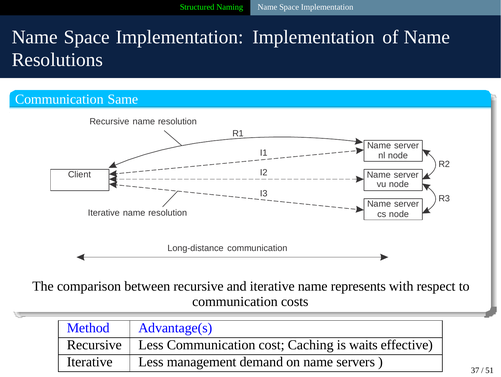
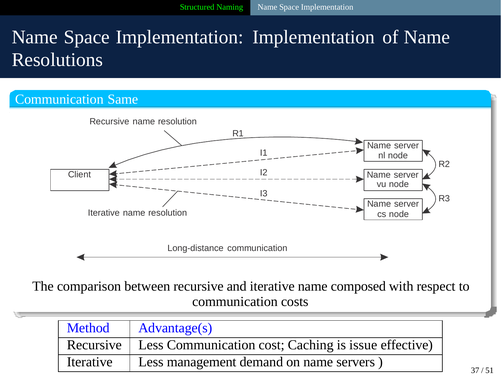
represents: represents -> composed
waits: waits -> issue
